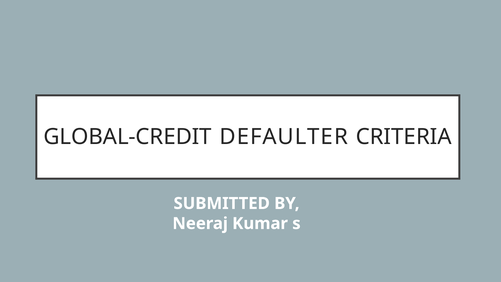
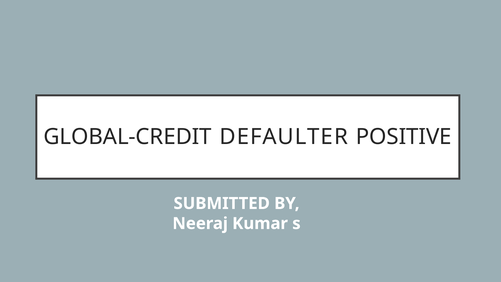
CRITERIA: CRITERIA -> POSITIVE
